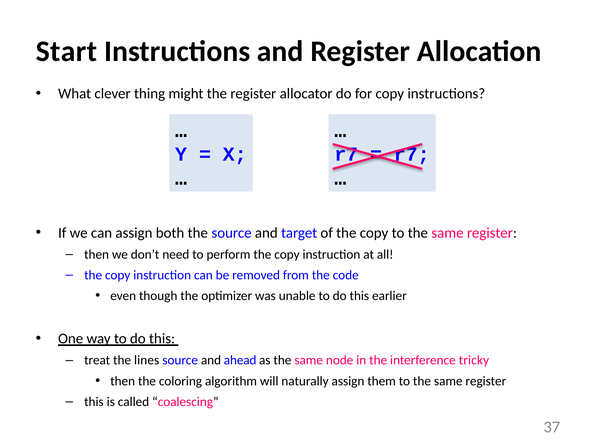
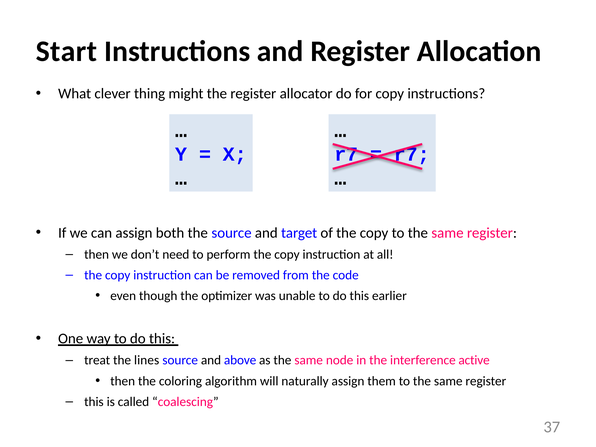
ahead: ahead -> above
tricky: tricky -> active
